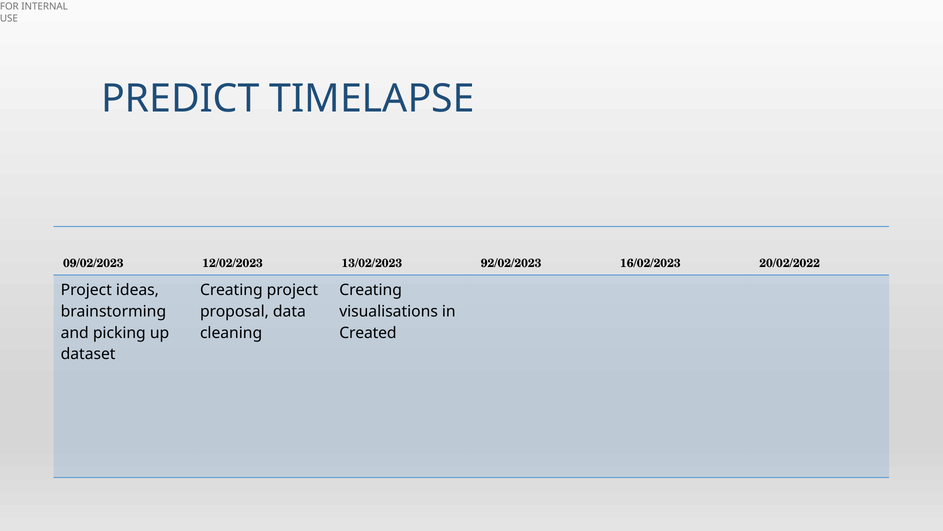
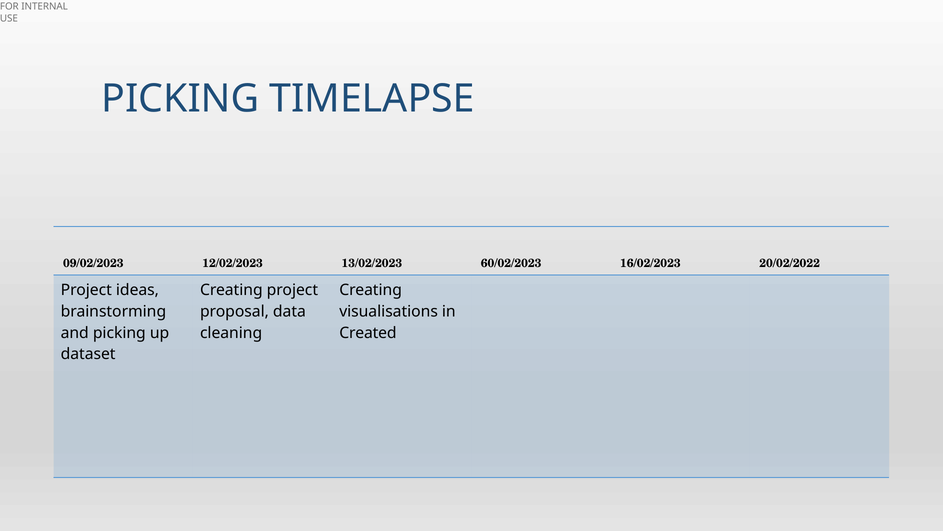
PREDICT at (180, 99): PREDICT -> PICKING
92/02/2023: 92/02/2023 -> 60/02/2023
